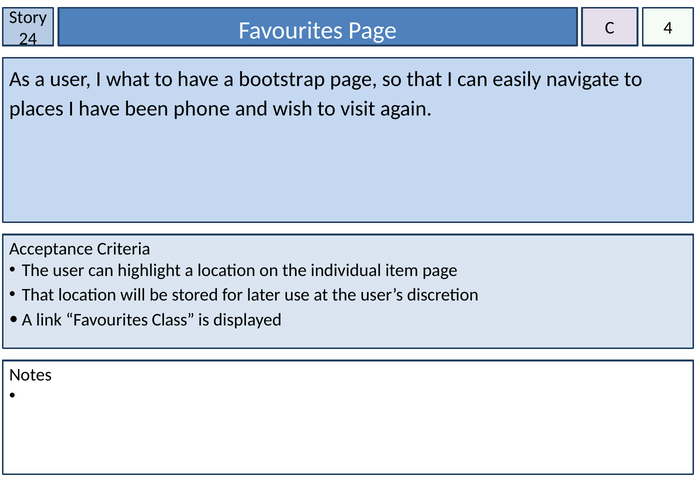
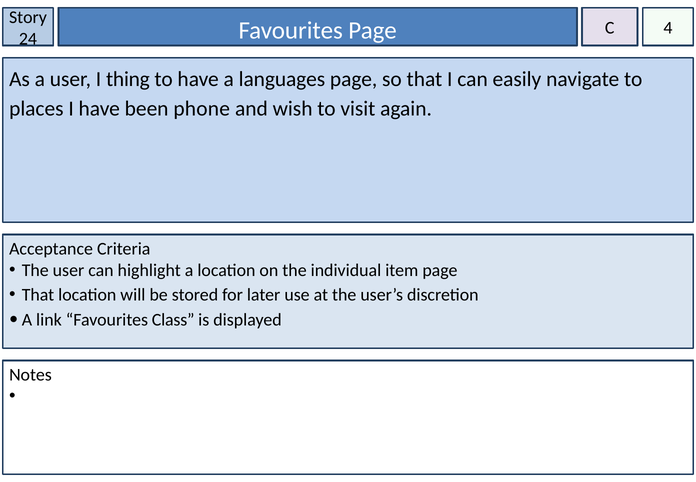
what: what -> thing
bootstrap: bootstrap -> languages
